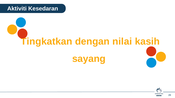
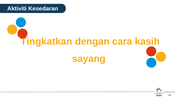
nilai: nilai -> cara
